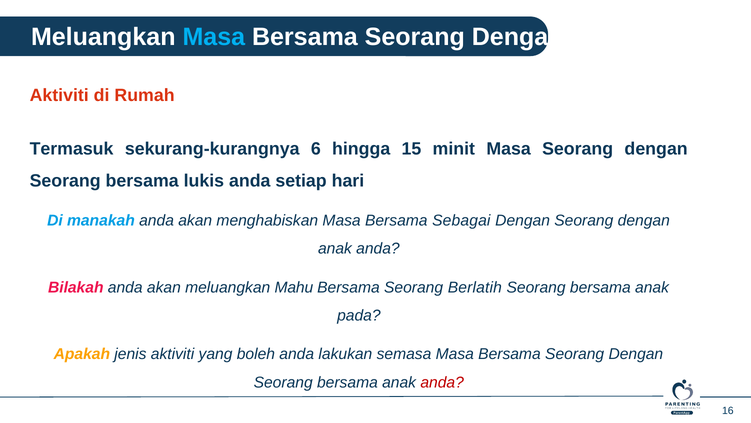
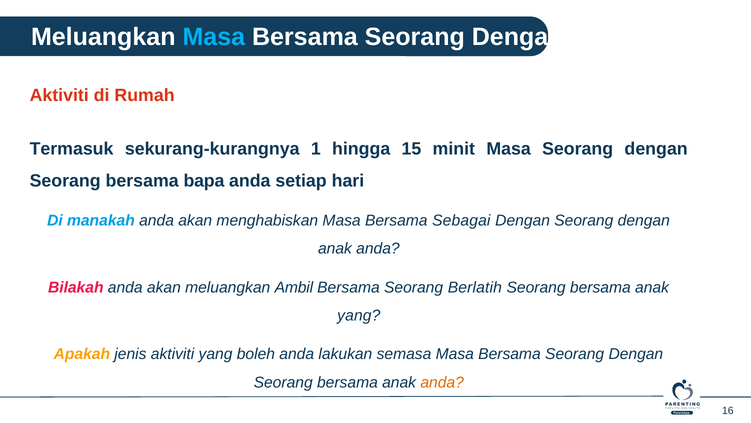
6: 6 -> 1
lukis: lukis -> bapa
Mahu: Mahu -> Ambil
pada at (359, 315): pada -> yang
anda at (442, 382) colour: red -> orange
